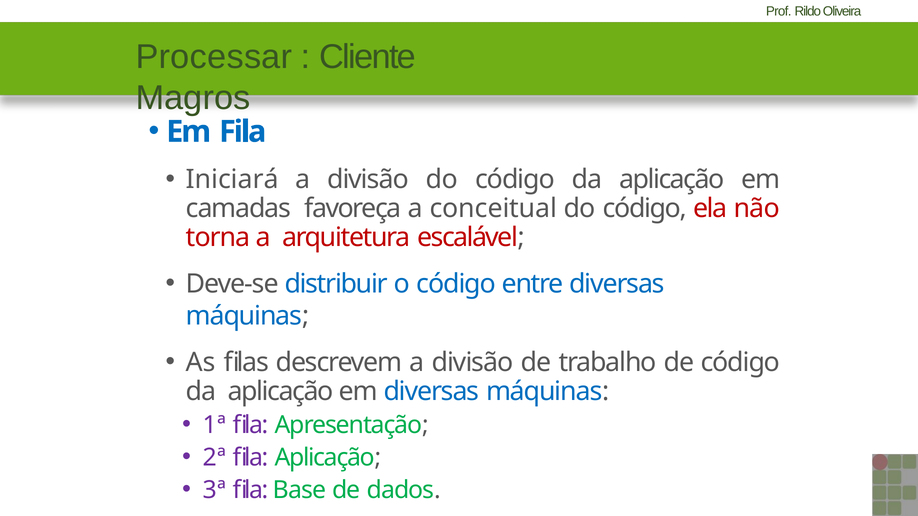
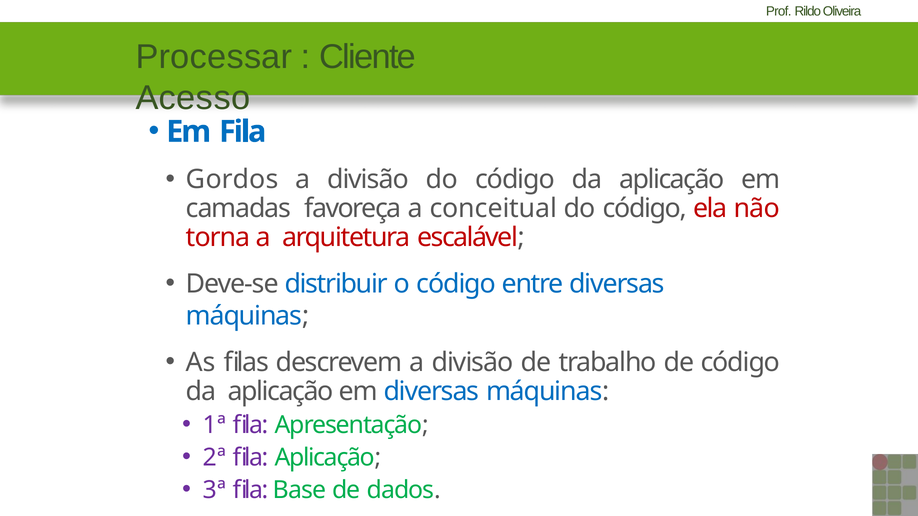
Magros: Magros -> Acesso
Iniciará: Iniciará -> Gordos
